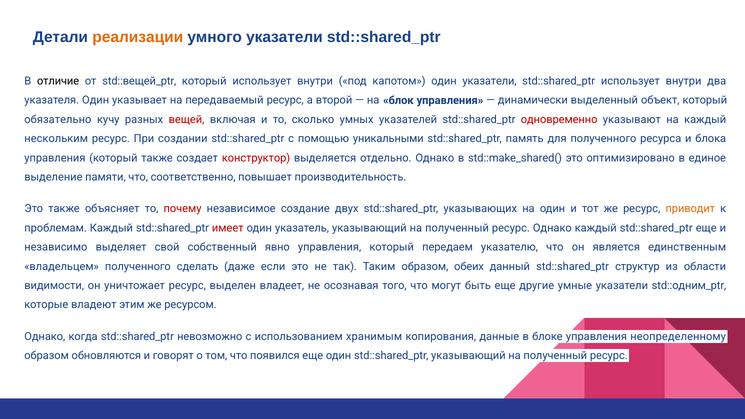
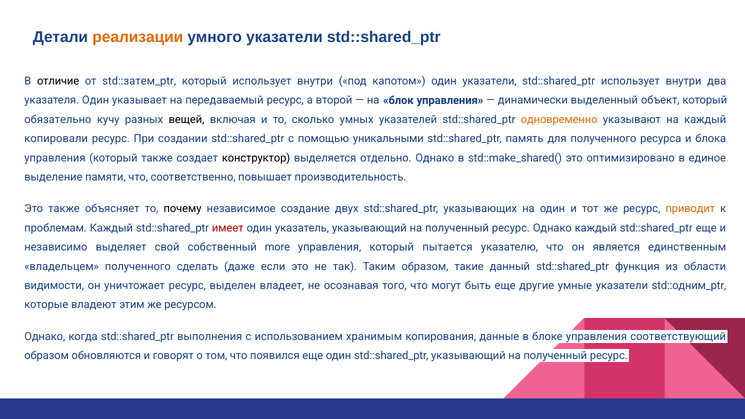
std::вещей_ptr: std::вещей_ptr -> std::затем_ptr
вещей colour: red -> black
одновременно colour: red -> orange
нескольким: нескольким -> копировали
конструктор colour: red -> black
почему colour: red -> black
явно: явно -> more
передаем: передаем -> пытается
обеих: обеих -> такие
структур: структур -> функция
невозможно: невозможно -> выполнения
неопределенному: неопределенному -> соответствующий
